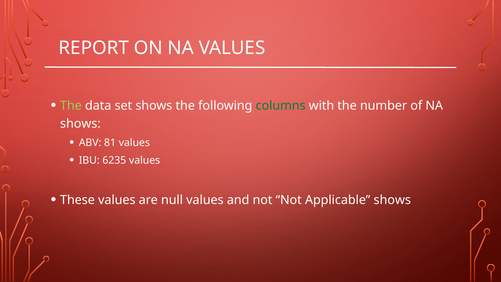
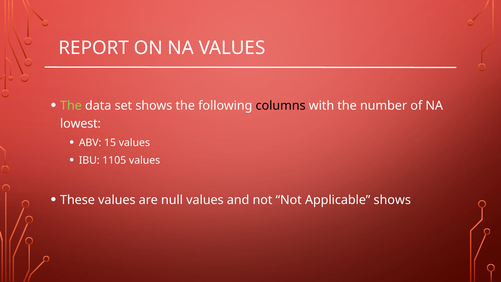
columns colour: green -> black
shows at (80, 124): shows -> lowest
81: 81 -> 15
6235: 6235 -> 1105
